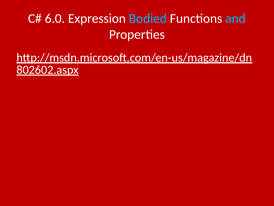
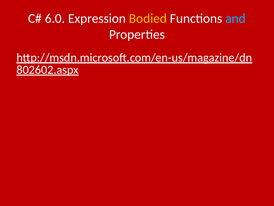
Bodied colour: light blue -> yellow
